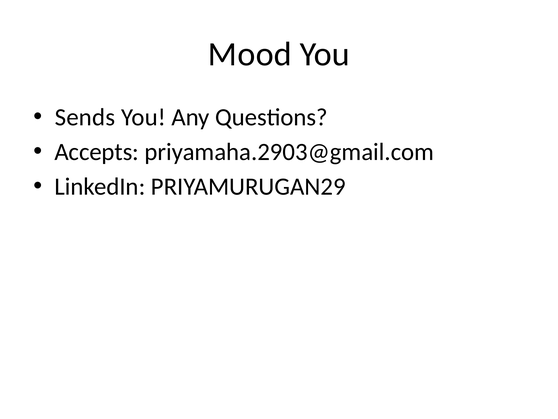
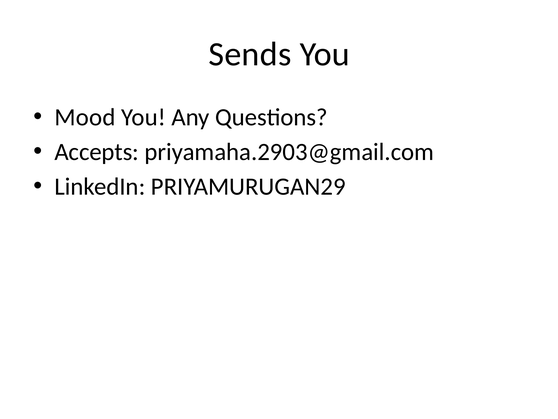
Mood: Mood -> Sends
Sends: Sends -> Mood
